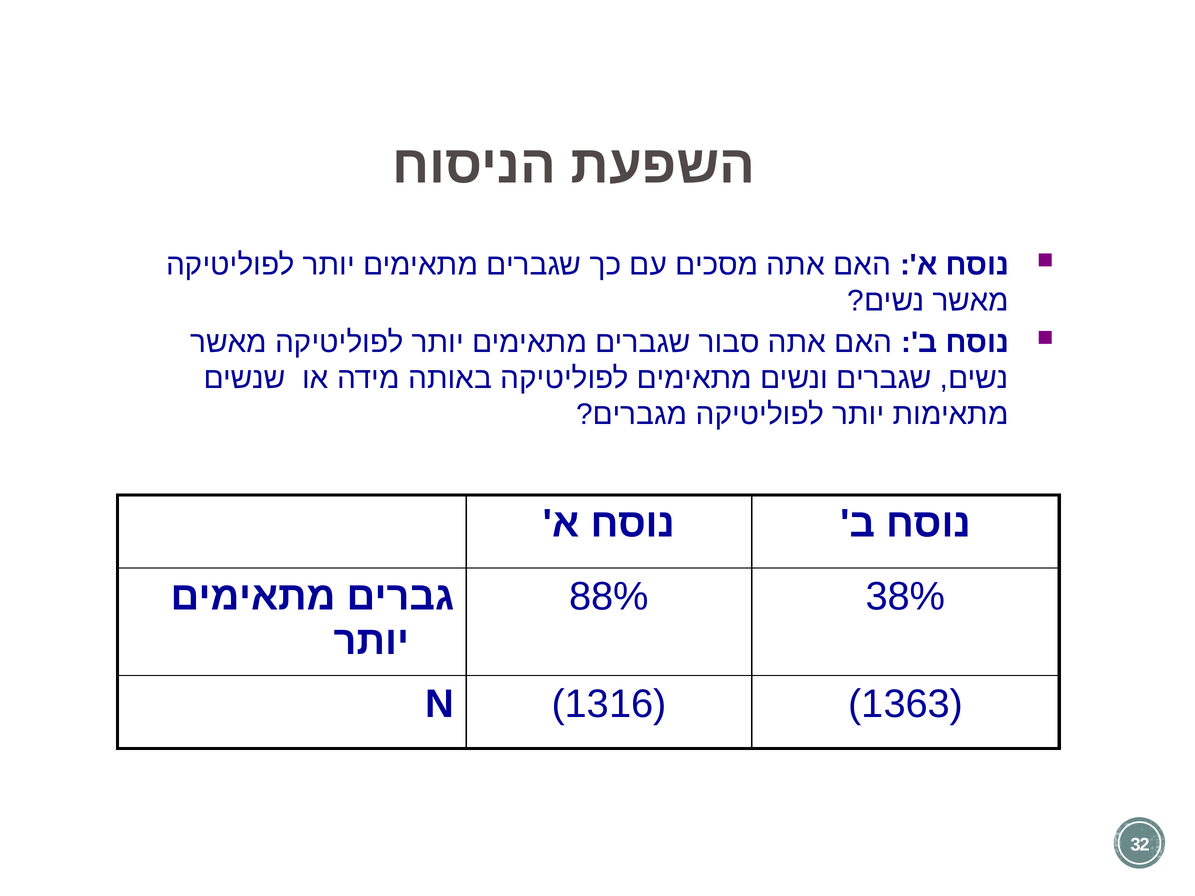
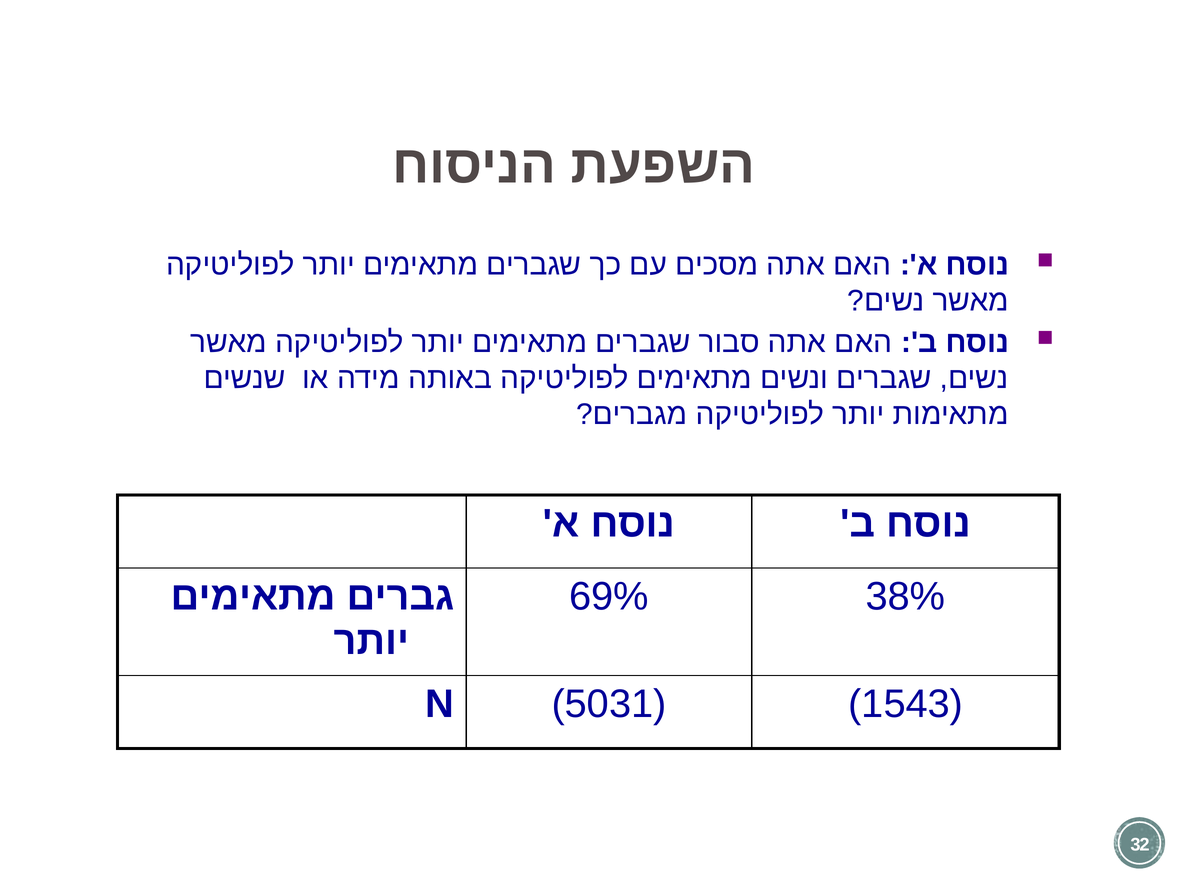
88%: 88% -> 69%
1316: 1316 -> 5031
1363: 1363 -> 1543
